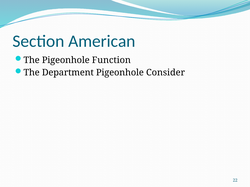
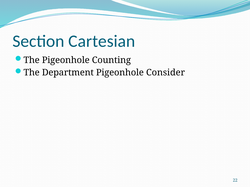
American: American -> Cartesian
Function: Function -> Counting
